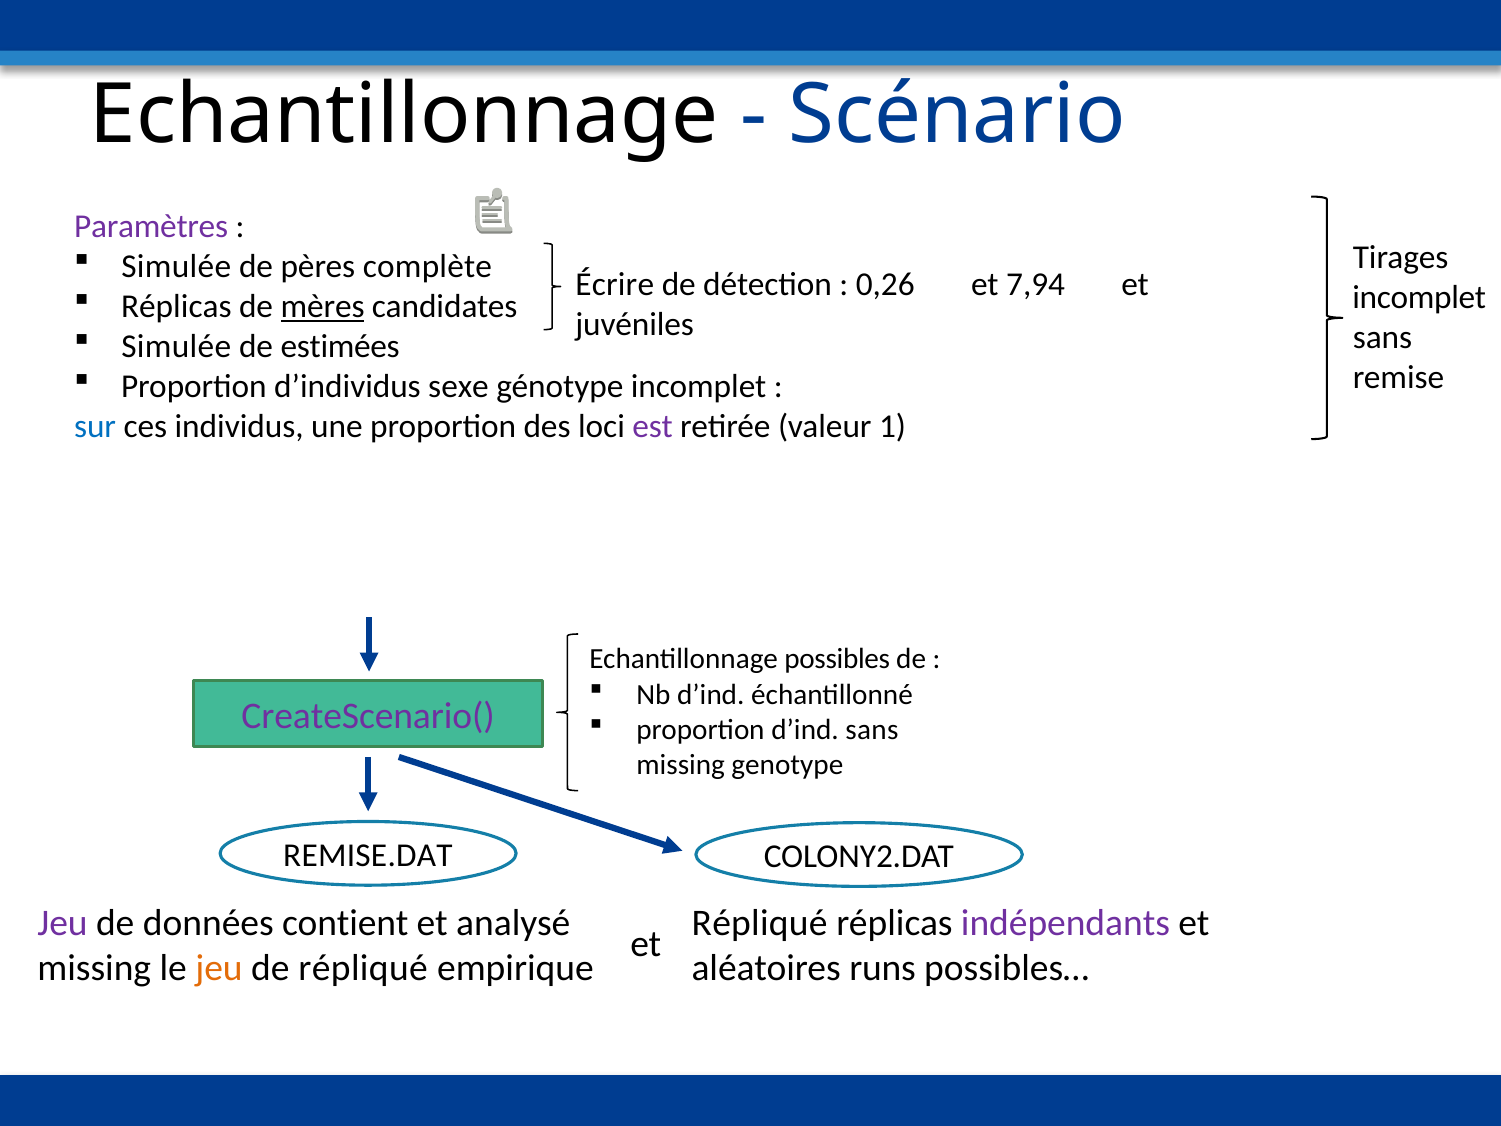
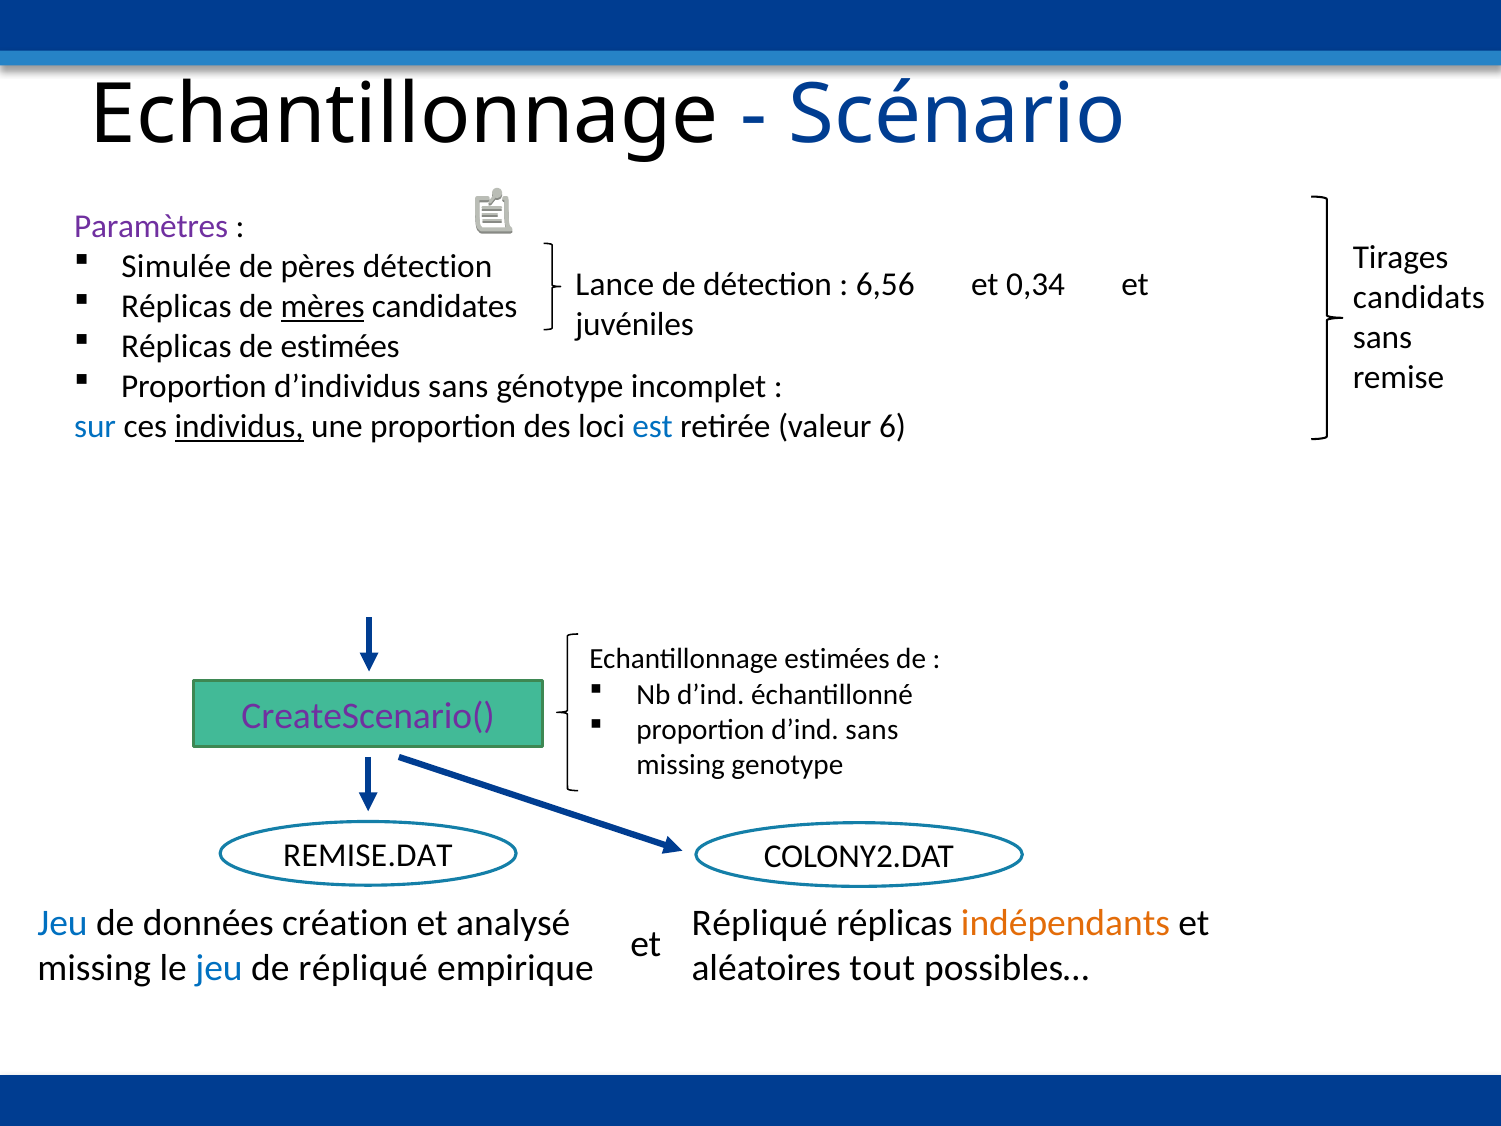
pères complète: complète -> détection
Écrire: Écrire -> Lance
0,26: 0,26 -> 6,56
7,94: 7,94 -> 0,34
incomplet at (1419, 298): incomplet -> candidats
Simulée at (176, 346): Simulée -> Réplicas
d’individus sexe: sexe -> sans
individus underline: none -> present
est colour: purple -> blue
1: 1 -> 6
Echantillonnage possibles: possibles -> estimées
Jeu at (62, 923) colour: purple -> blue
contient: contient -> création
indépendants colour: purple -> orange
jeu at (219, 968) colour: orange -> blue
runs: runs -> tout
